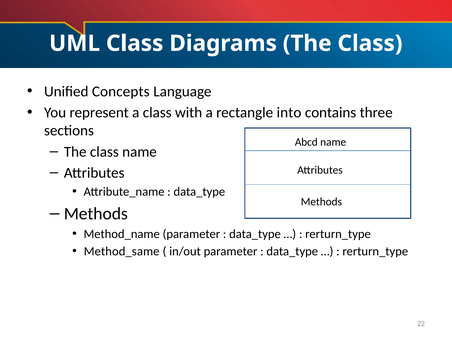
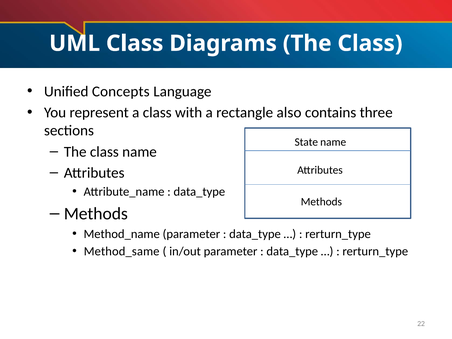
into: into -> also
Abcd: Abcd -> State
